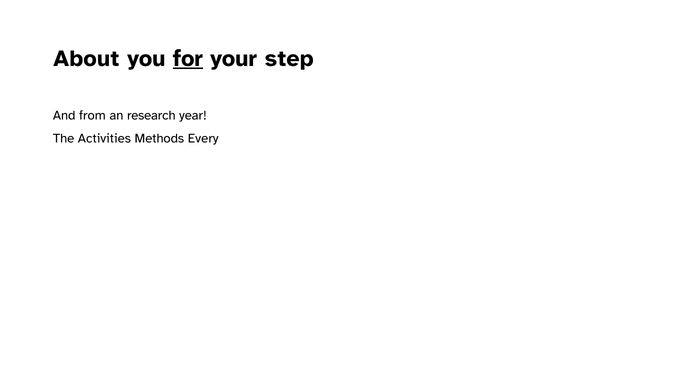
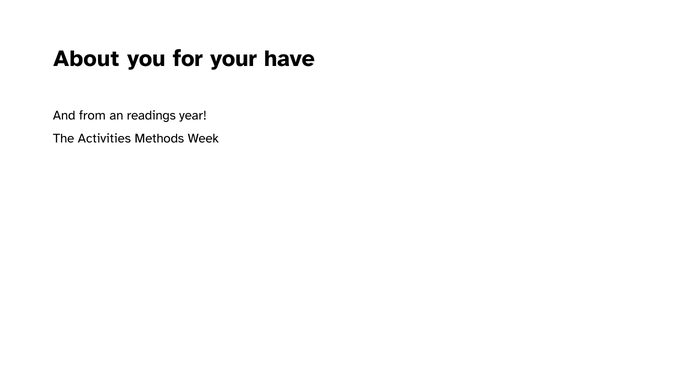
for underline: present -> none
step: step -> have
research: research -> readings
Every: Every -> Week
